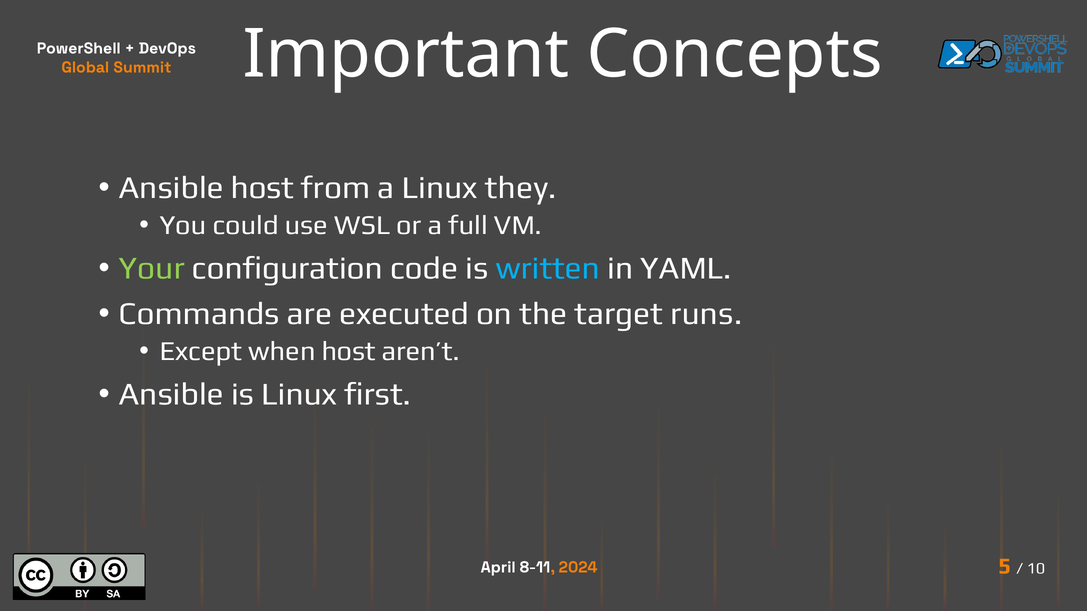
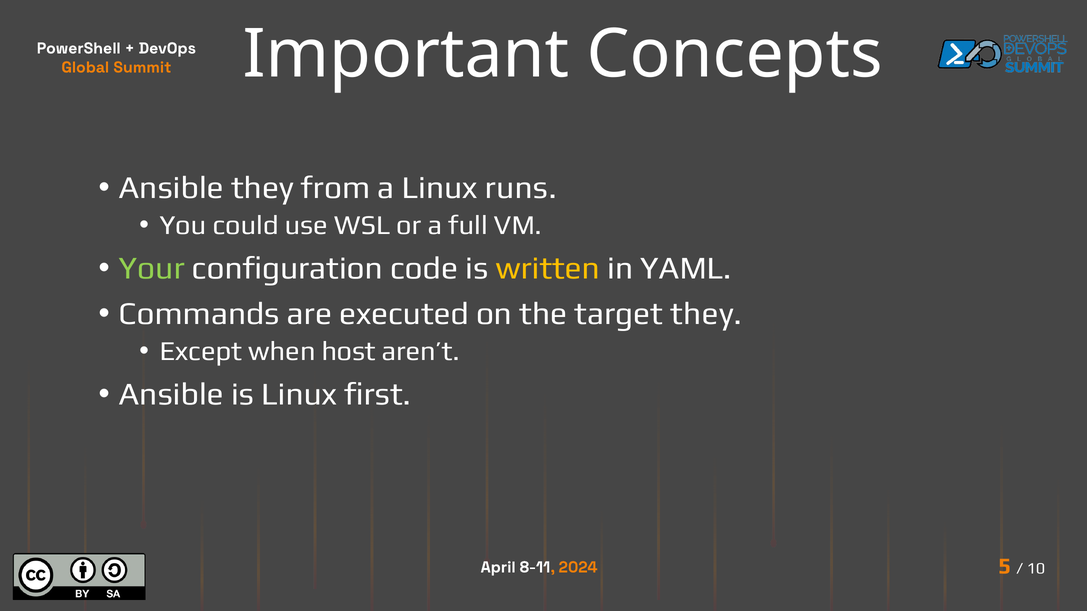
Ansible host: host -> they
they: they -> runs
written colour: light blue -> yellow
target runs: runs -> they
